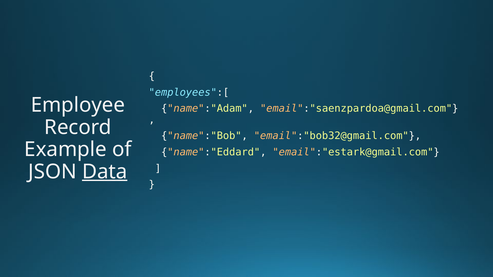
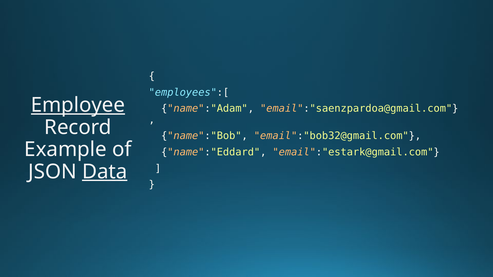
Employee underline: none -> present
